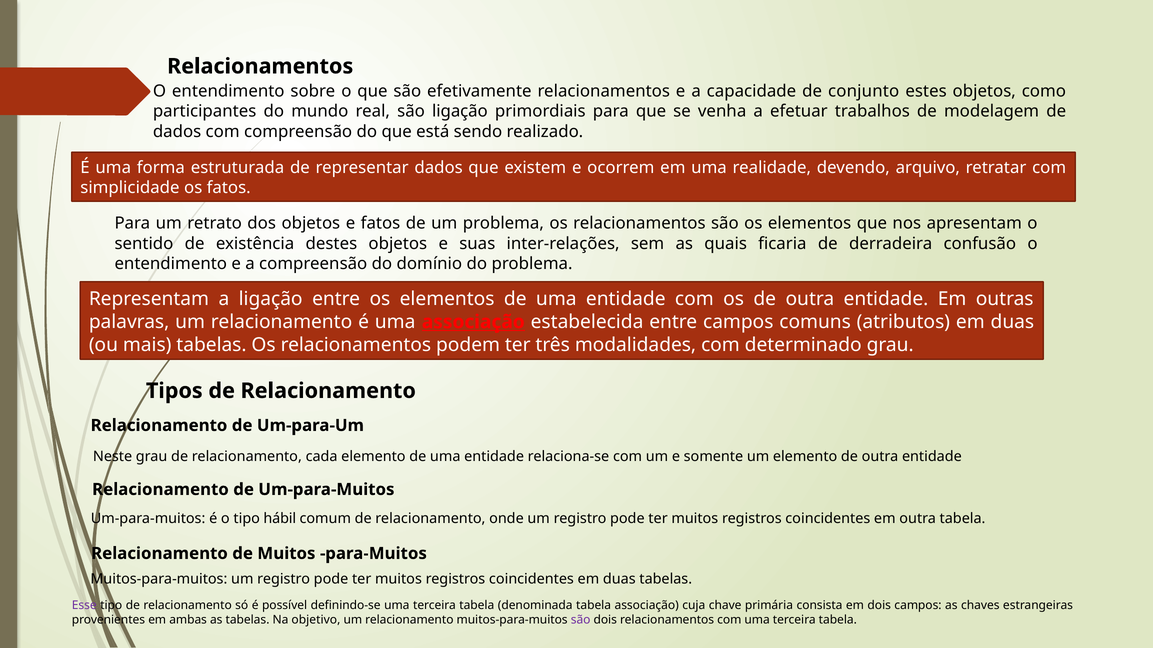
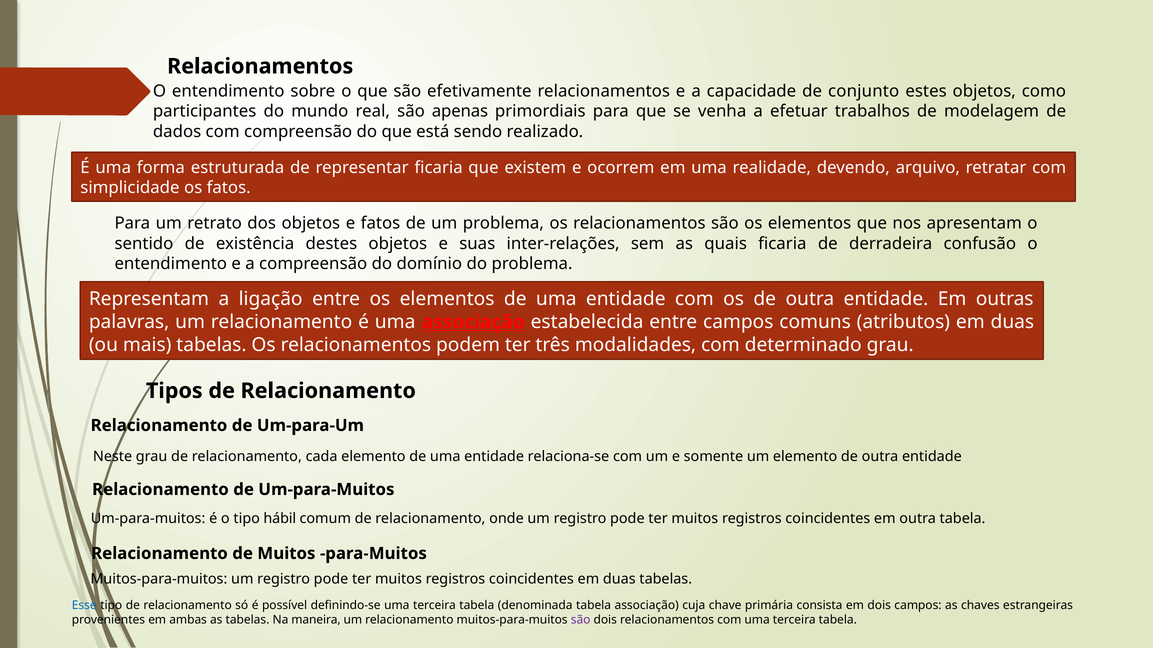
são ligação: ligação -> apenas
representar dados: dados -> ficaria
Esse colour: purple -> blue
objetivo: objetivo -> maneira
